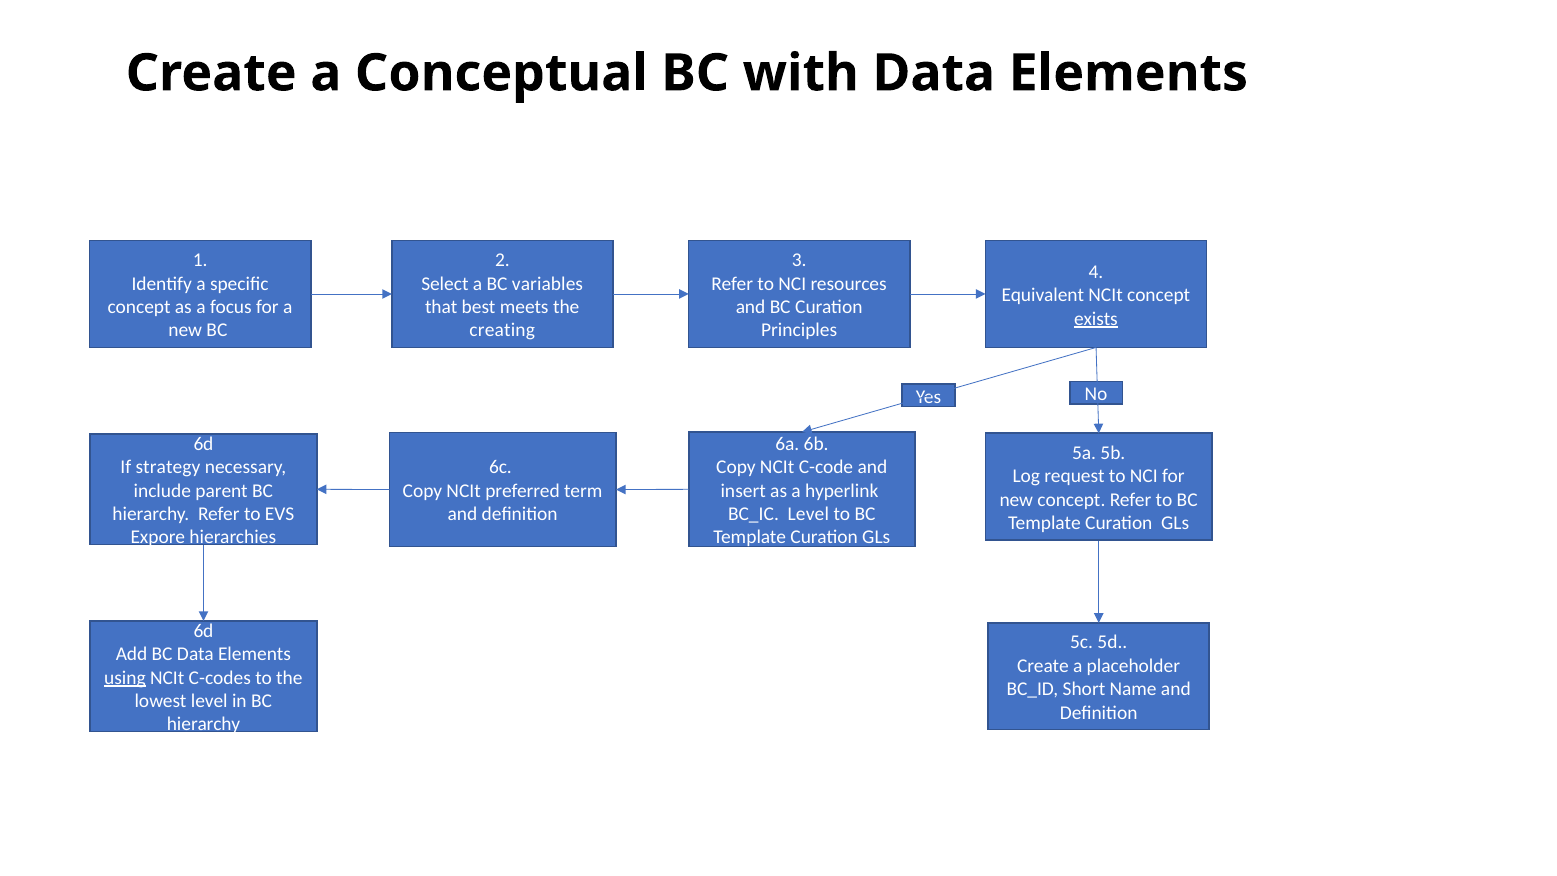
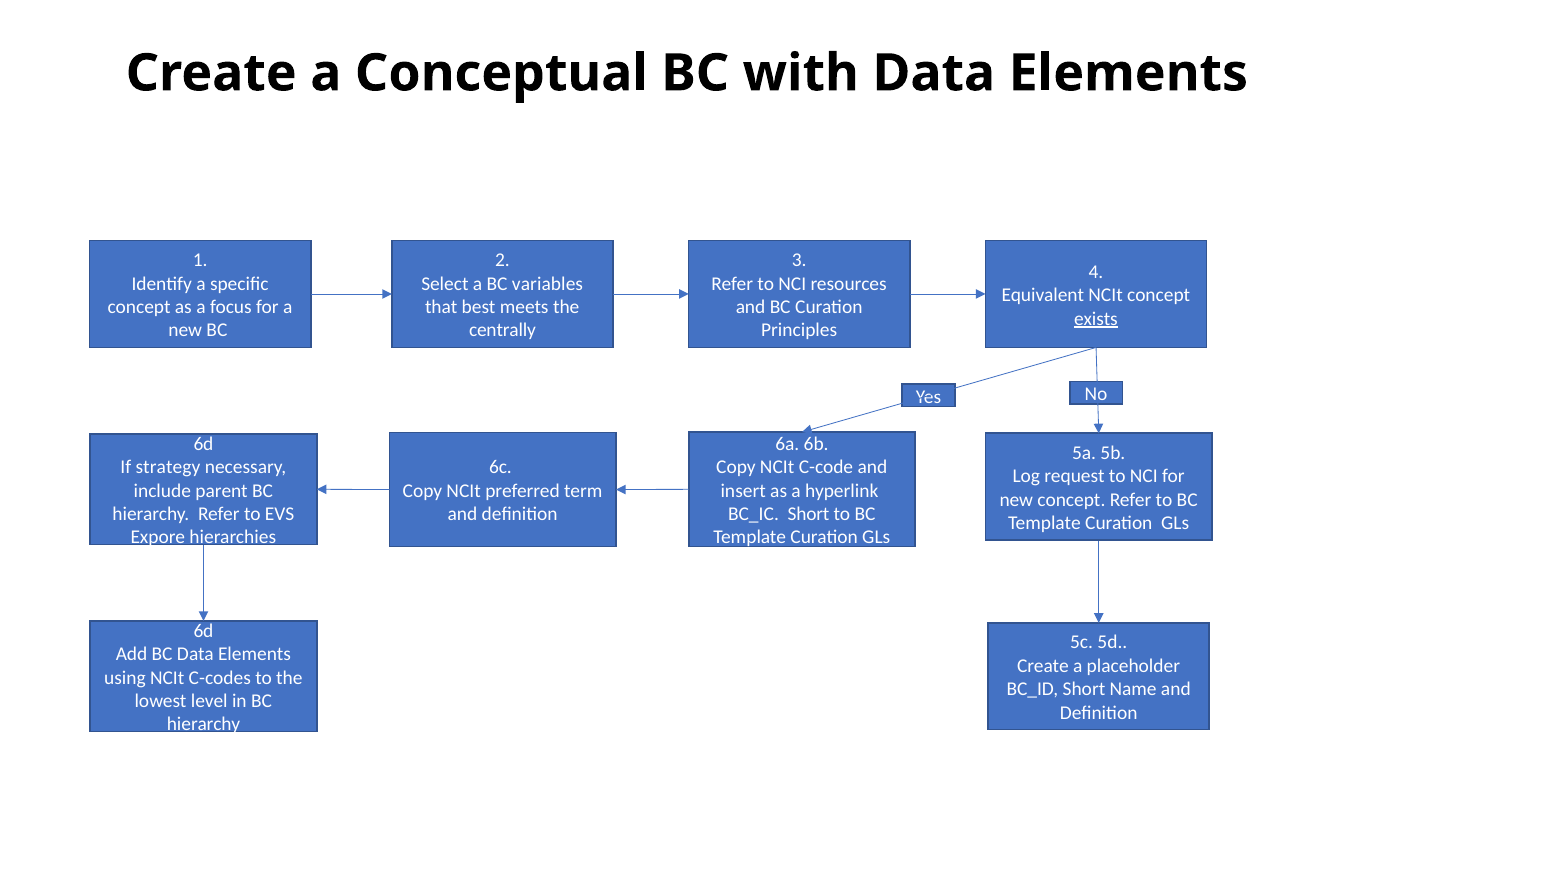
creating: creating -> centrally
BC_IC Level: Level -> Short
using underline: present -> none
